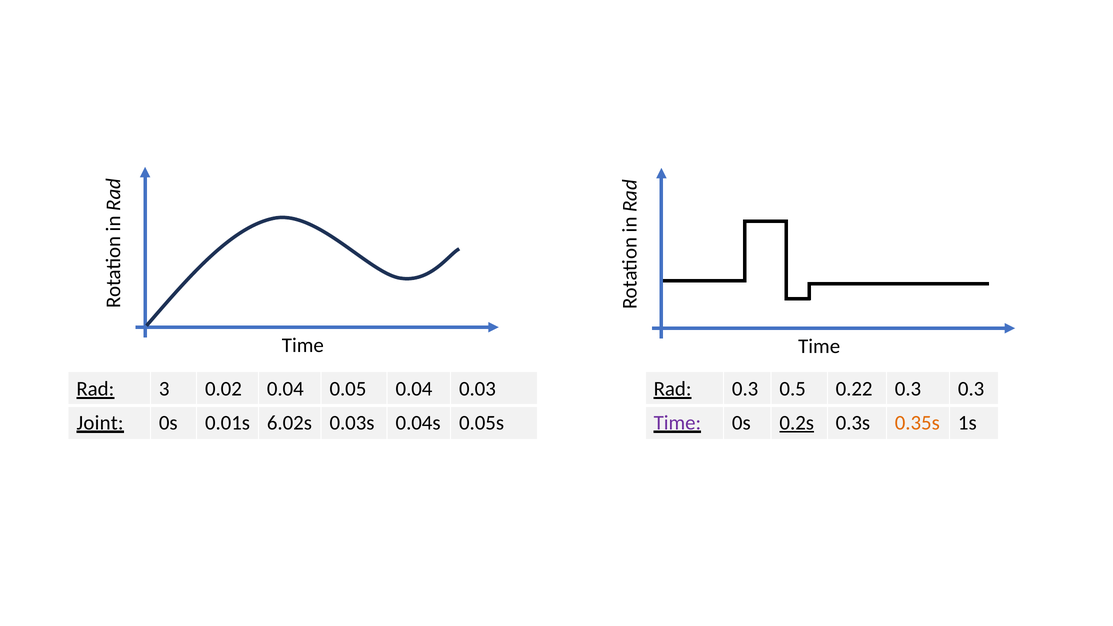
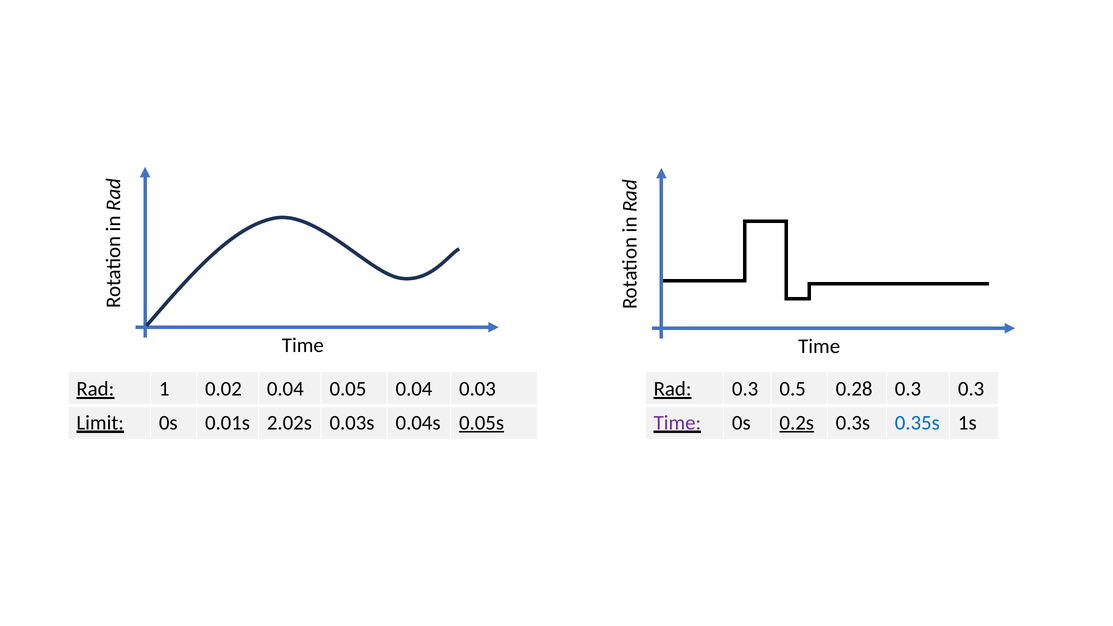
3: 3 -> 1
0.22: 0.22 -> 0.28
Joint: Joint -> Limit
6.02s: 6.02s -> 2.02s
0.05s underline: none -> present
0.35s colour: orange -> blue
